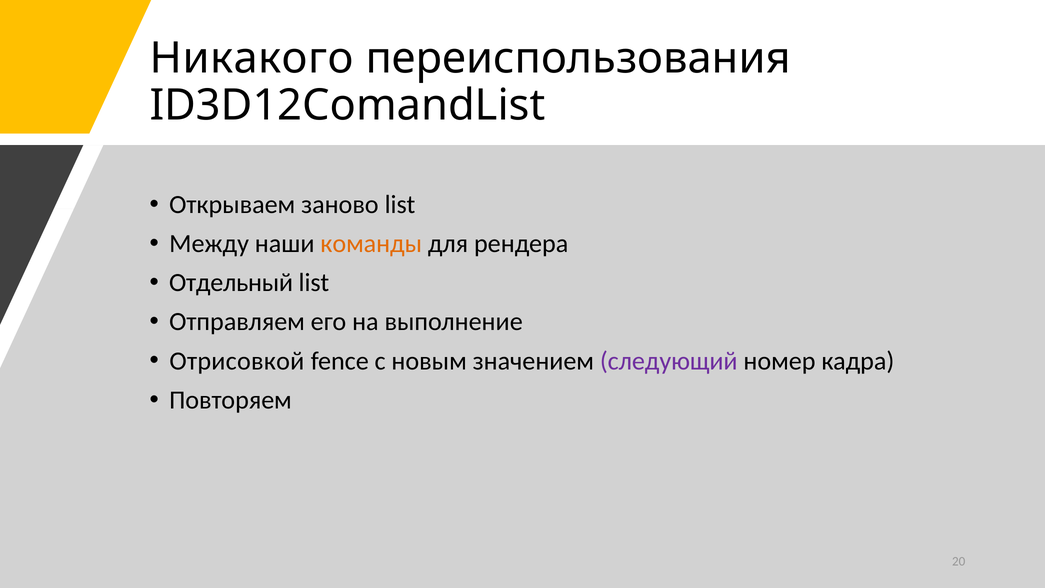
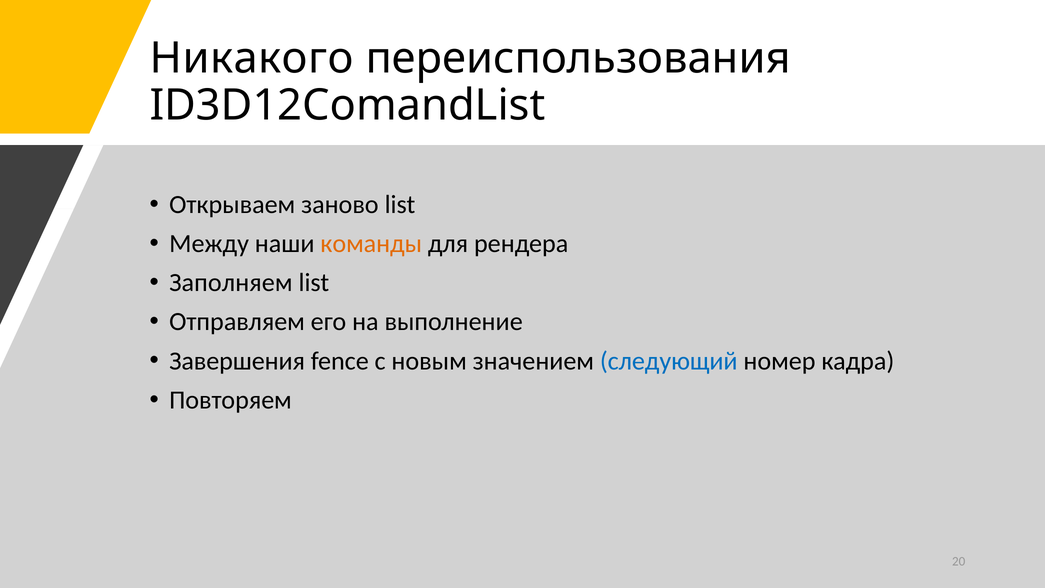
Отдельный: Отдельный -> Заполняем
Отрисовкой: Отрисовкой -> Завершения
следующий colour: purple -> blue
